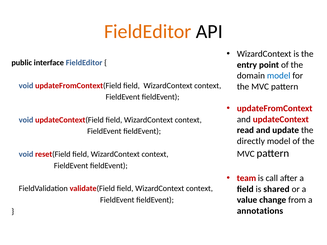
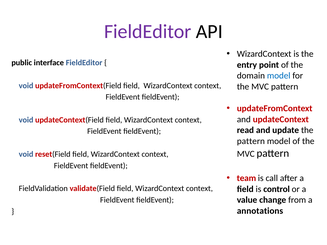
FieldEditor at (148, 32) colour: orange -> purple
directly at (251, 141): directly -> pattern
shared: shared -> control
